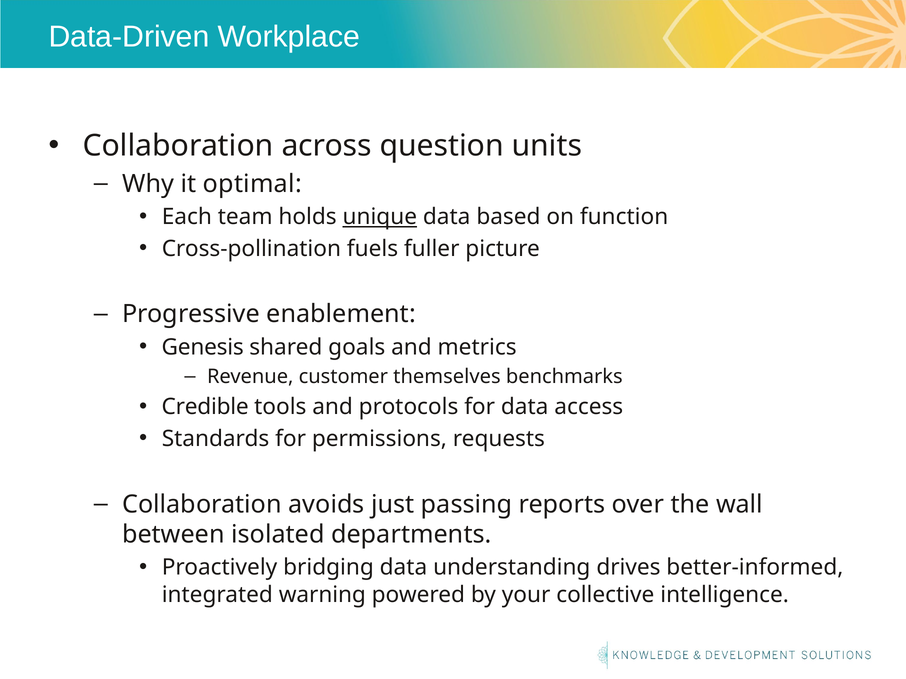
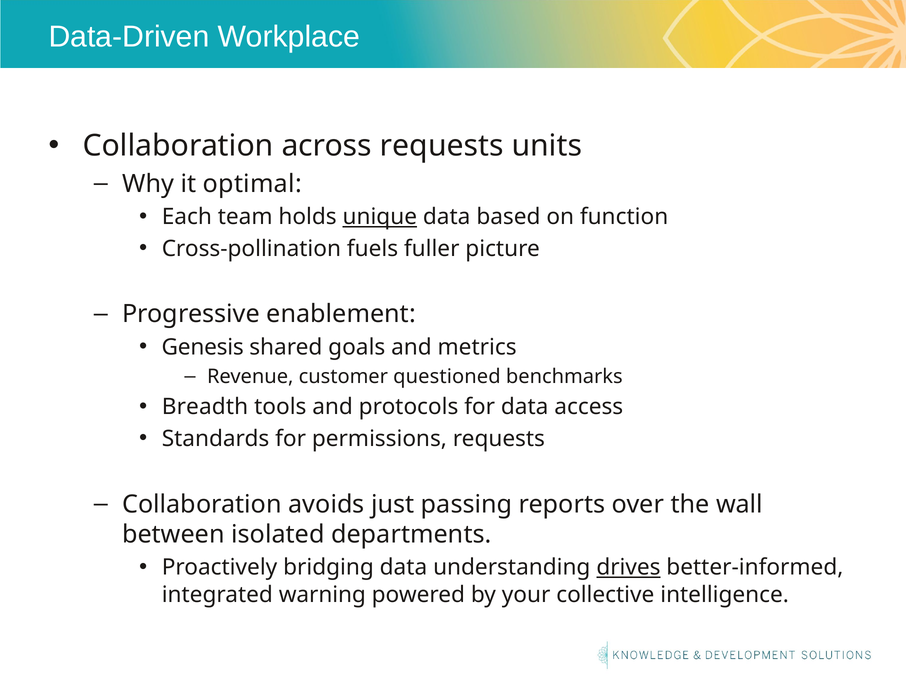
across question: question -> requests
themselves: themselves -> questioned
Credible: Credible -> Breadth
drives underline: none -> present
